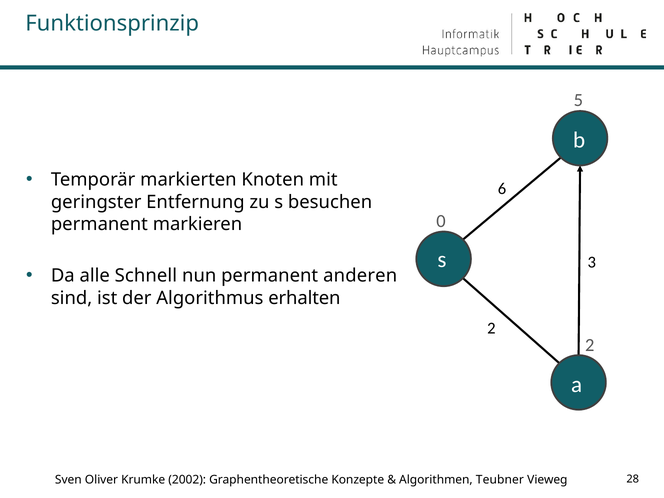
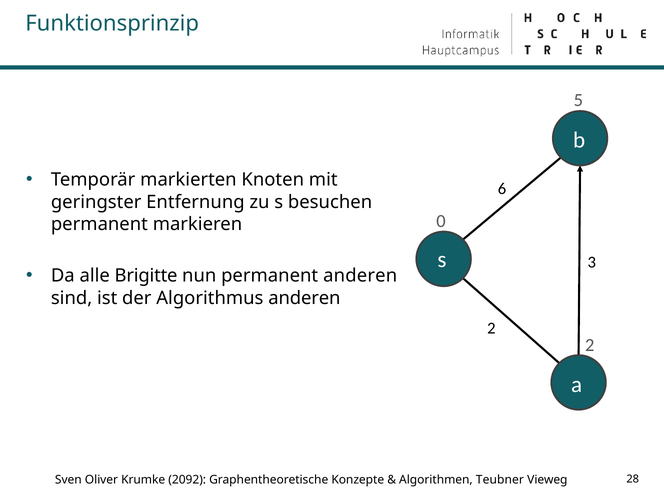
Schnell: Schnell -> Brigitte
Algorithmus erhalten: erhalten -> anderen
2002: 2002 -> 2092
